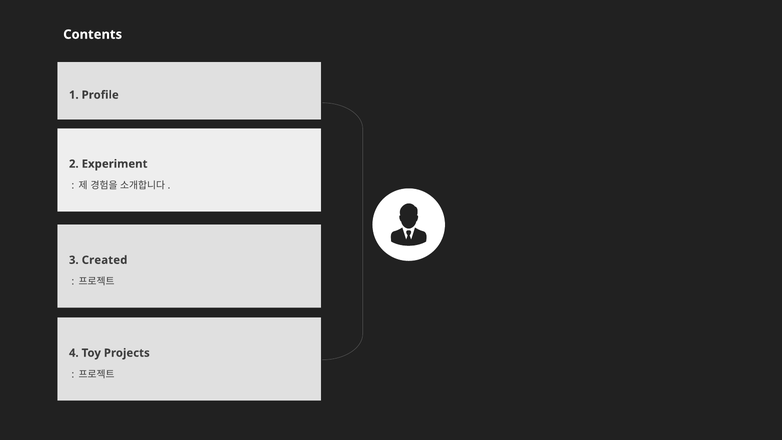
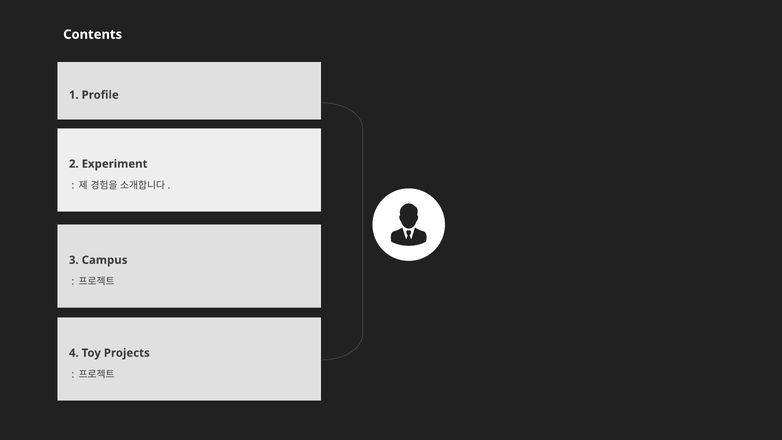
Created: Created -> Campus
